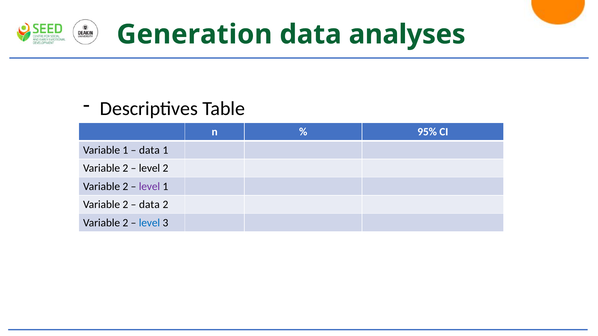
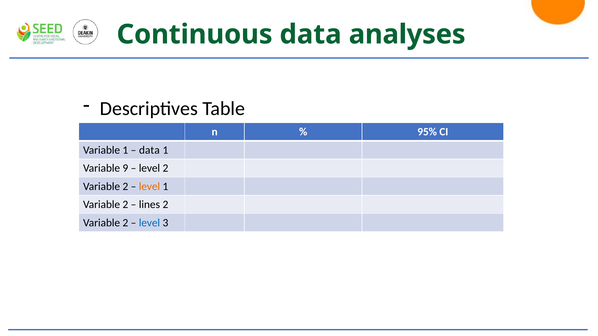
Generation: Generation -> Continuous
2 at (125, 168): 2 -> 9
level at (149, 187) colour: purple -> orange
data at (149, 205): data -> lines
